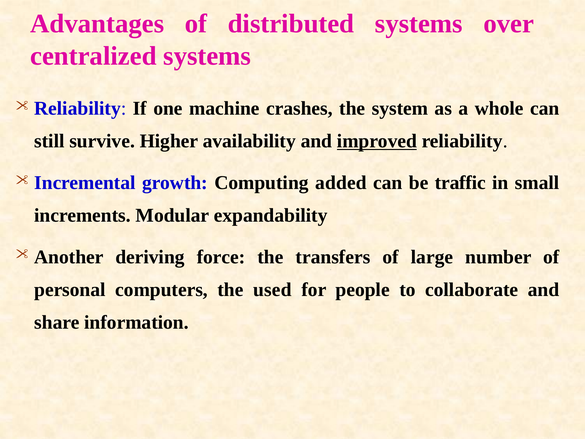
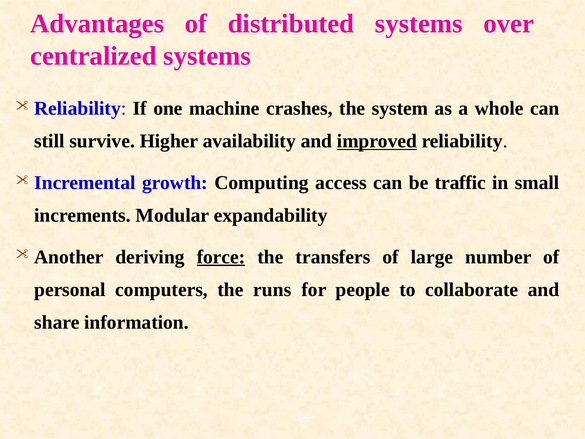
added: added -> access
force underline: none -> present
used: used -> runs
